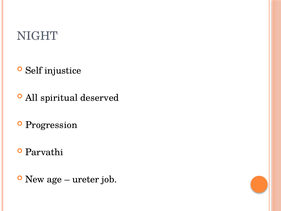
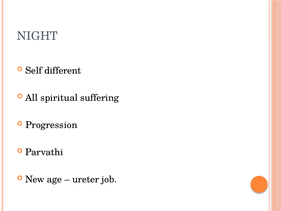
injustice: injustice -> different
deserved: deserved -> suffering
